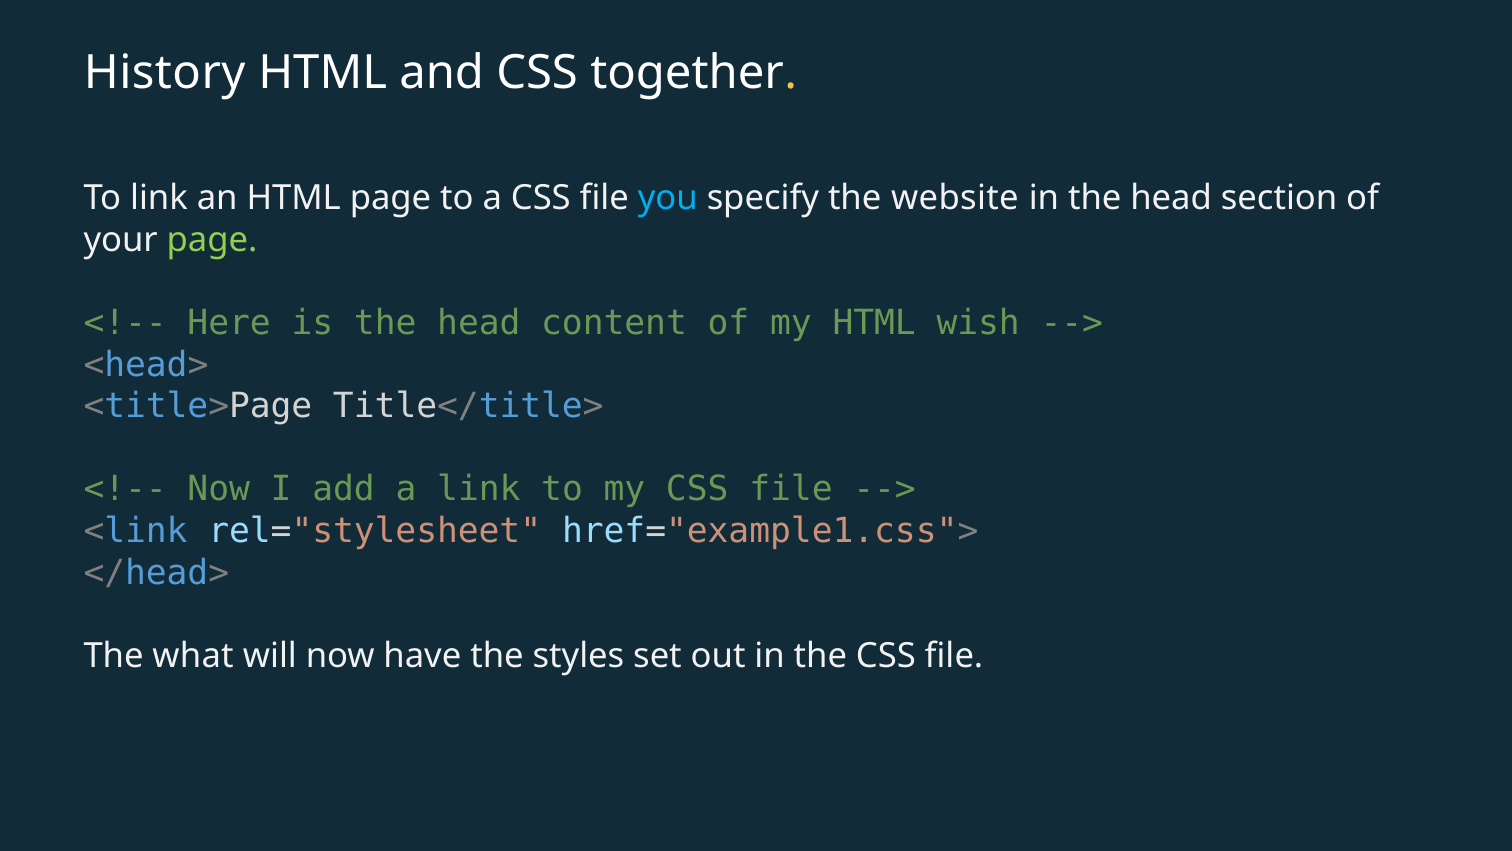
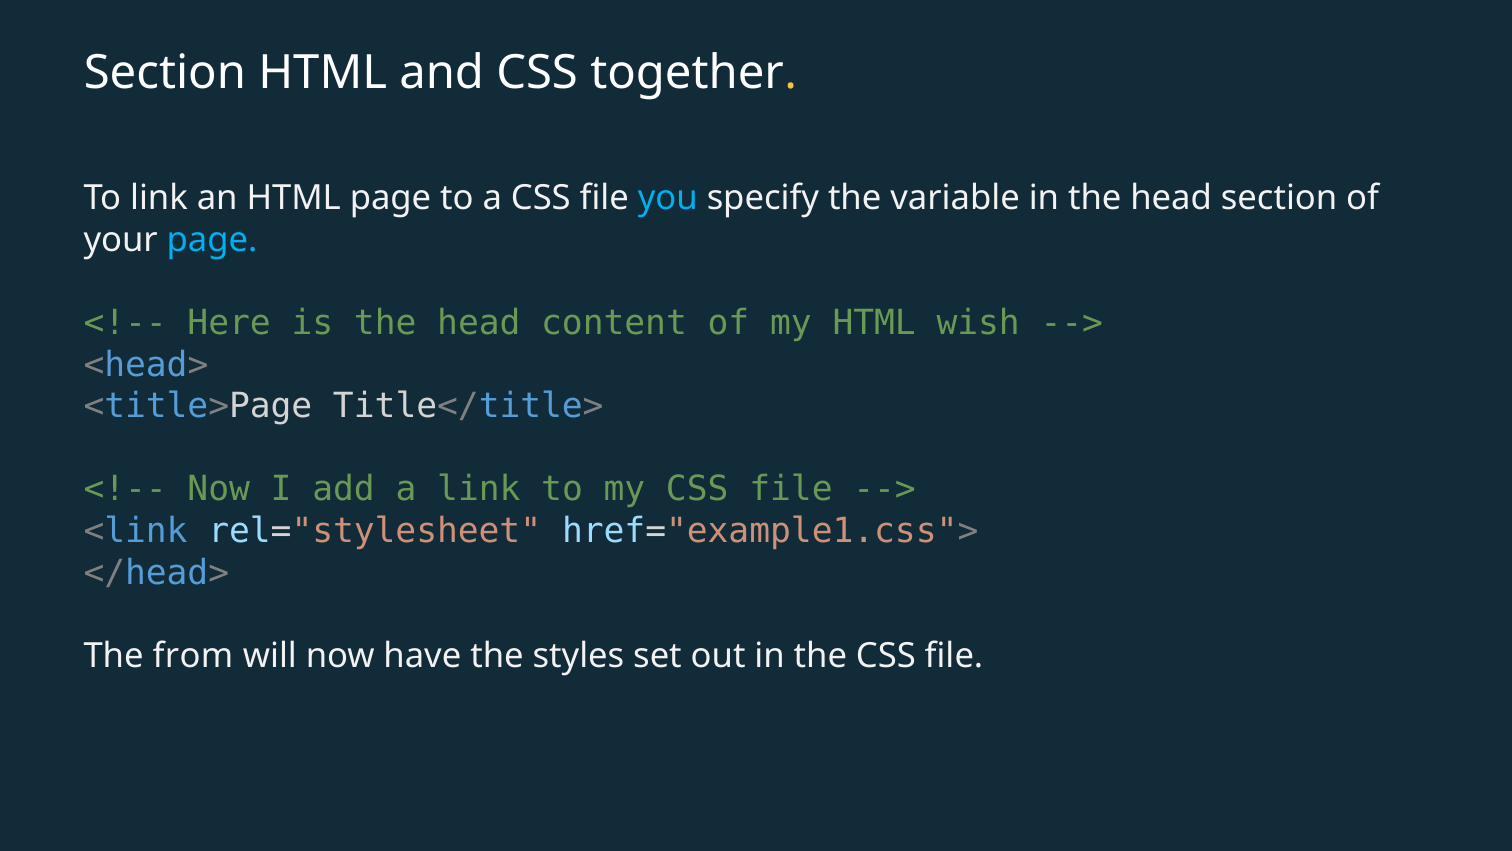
History at (165, 73): History -> Section
website: website -> variable
page at (212, 240) colour: light green -> light blue
what: what -> from
